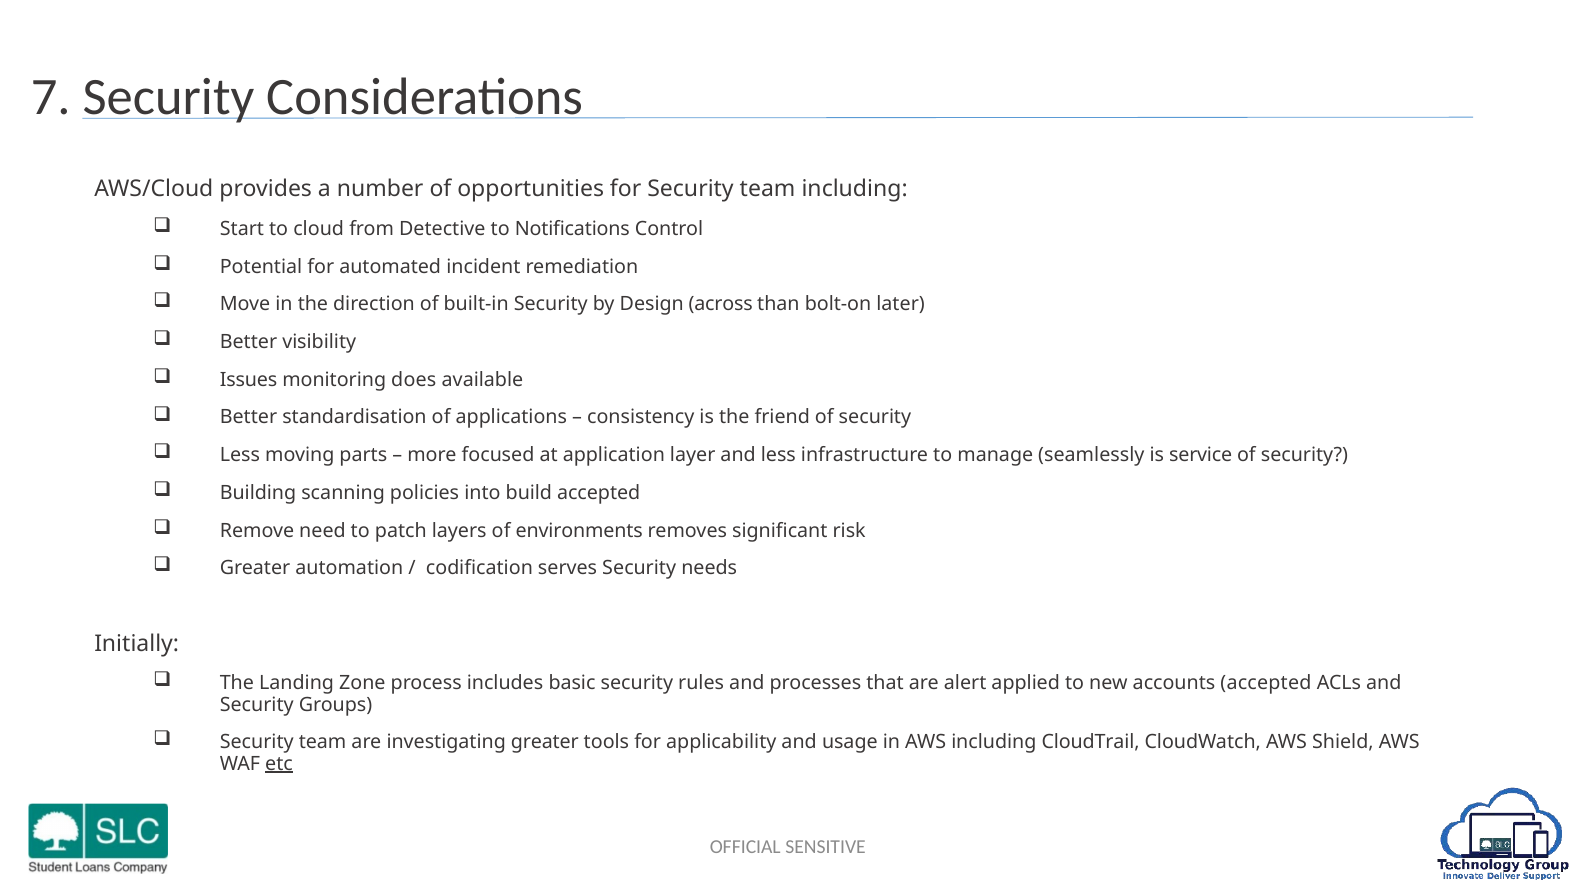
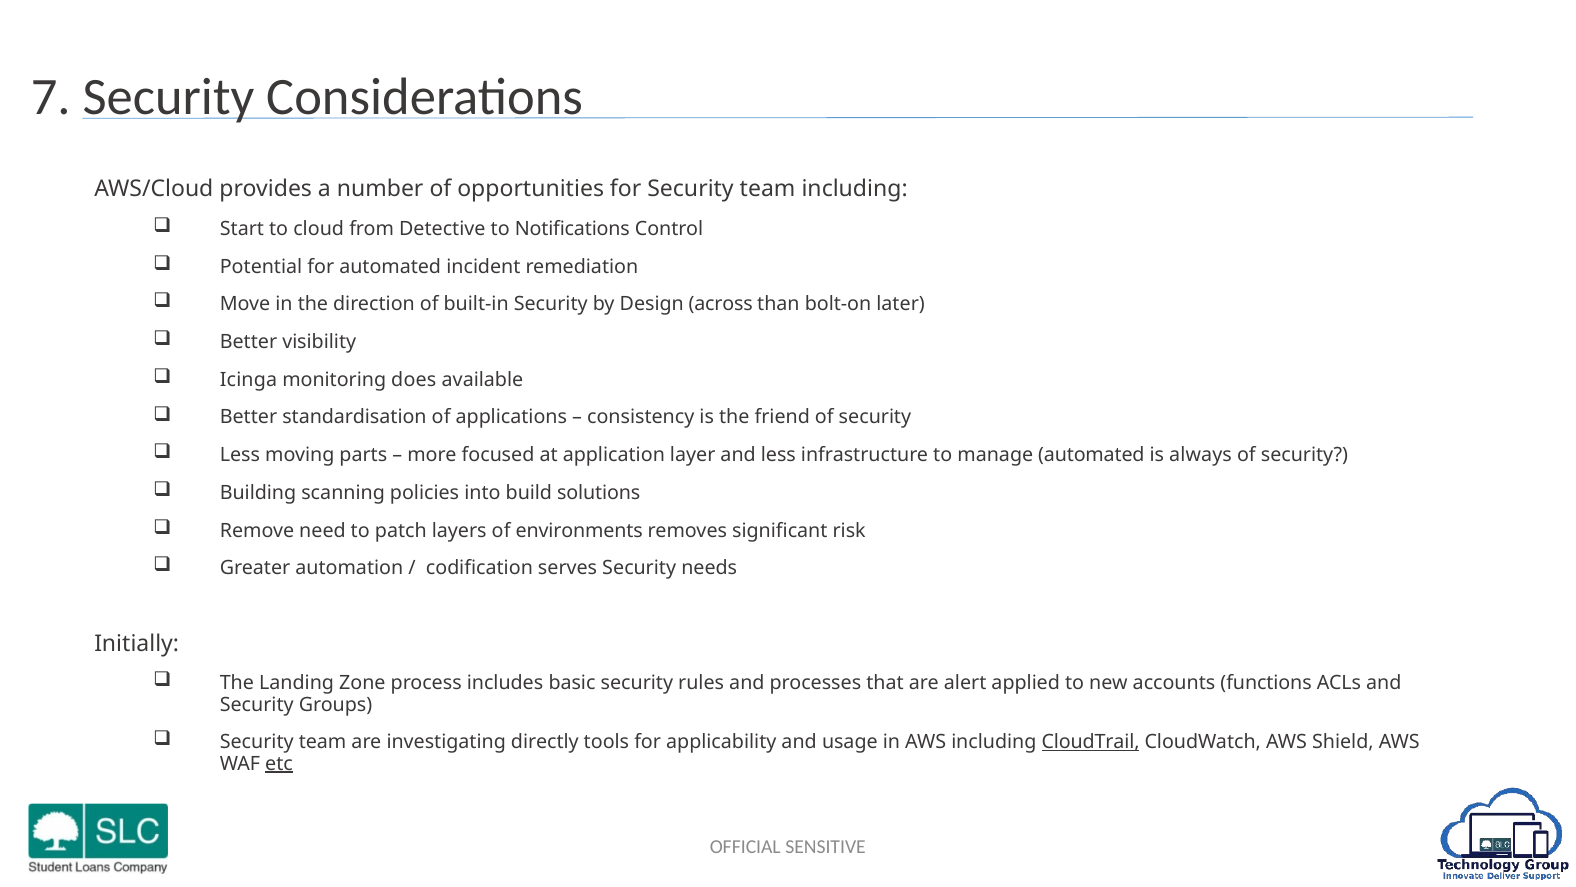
Issues: Issues -> Icinga
manage seamlessly: seamlessly -> automated
service: service -> always
build accepted: accepted -> solutions
accounts accepted: accepted -> functions
investigating greater: greater -> directly
CloudTrail underline: none -> present
